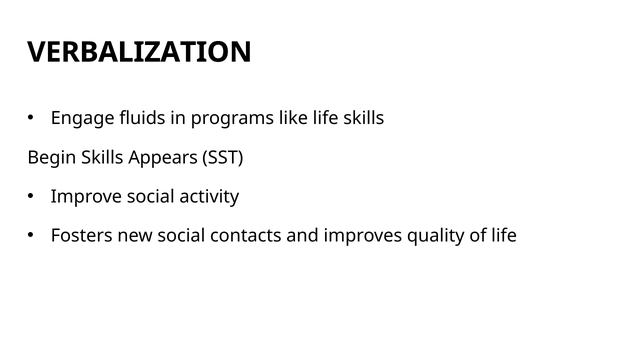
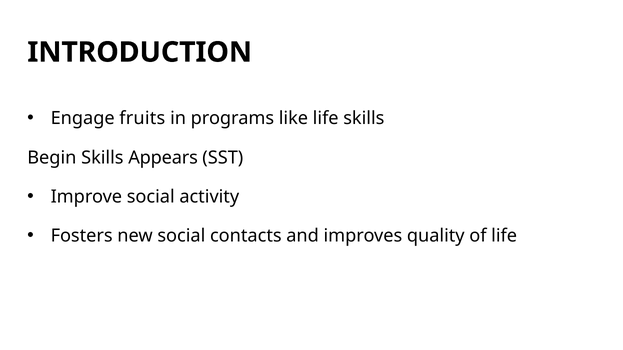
VERBALIZATION: VERBALIZATION -> INTRODUCTION
fluids: fluids -> fruits
